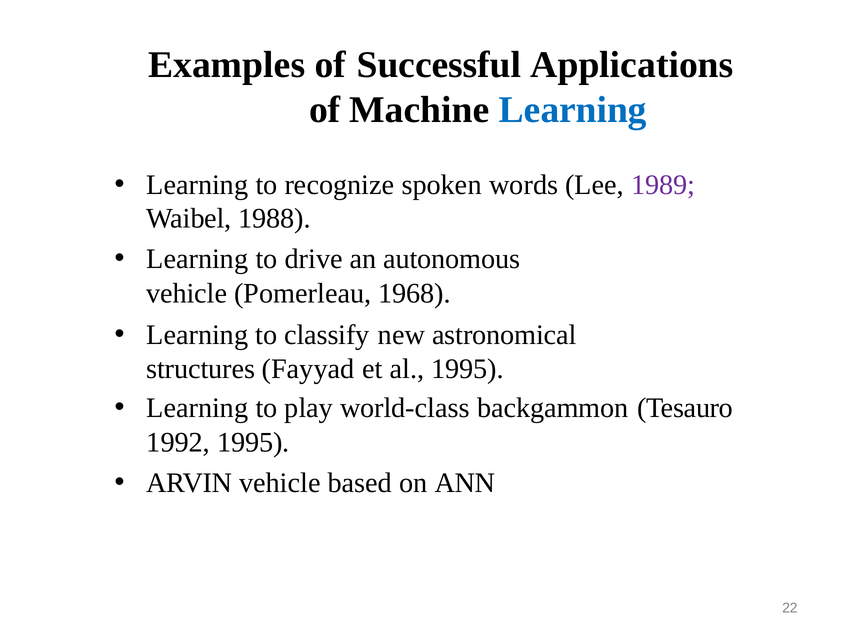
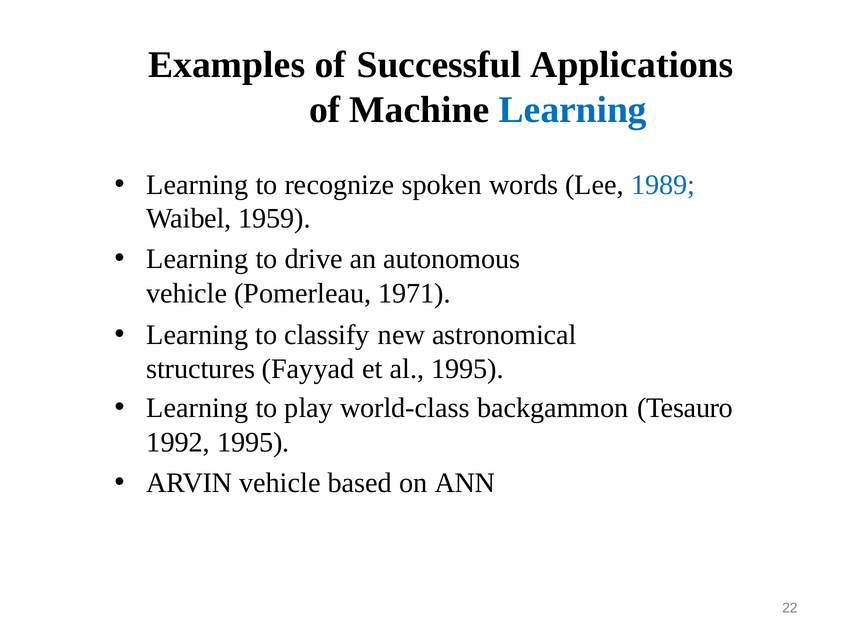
1989 colour: purple -> blue
1988: 1988 -> 1959
1968: 1968 -> 1971
